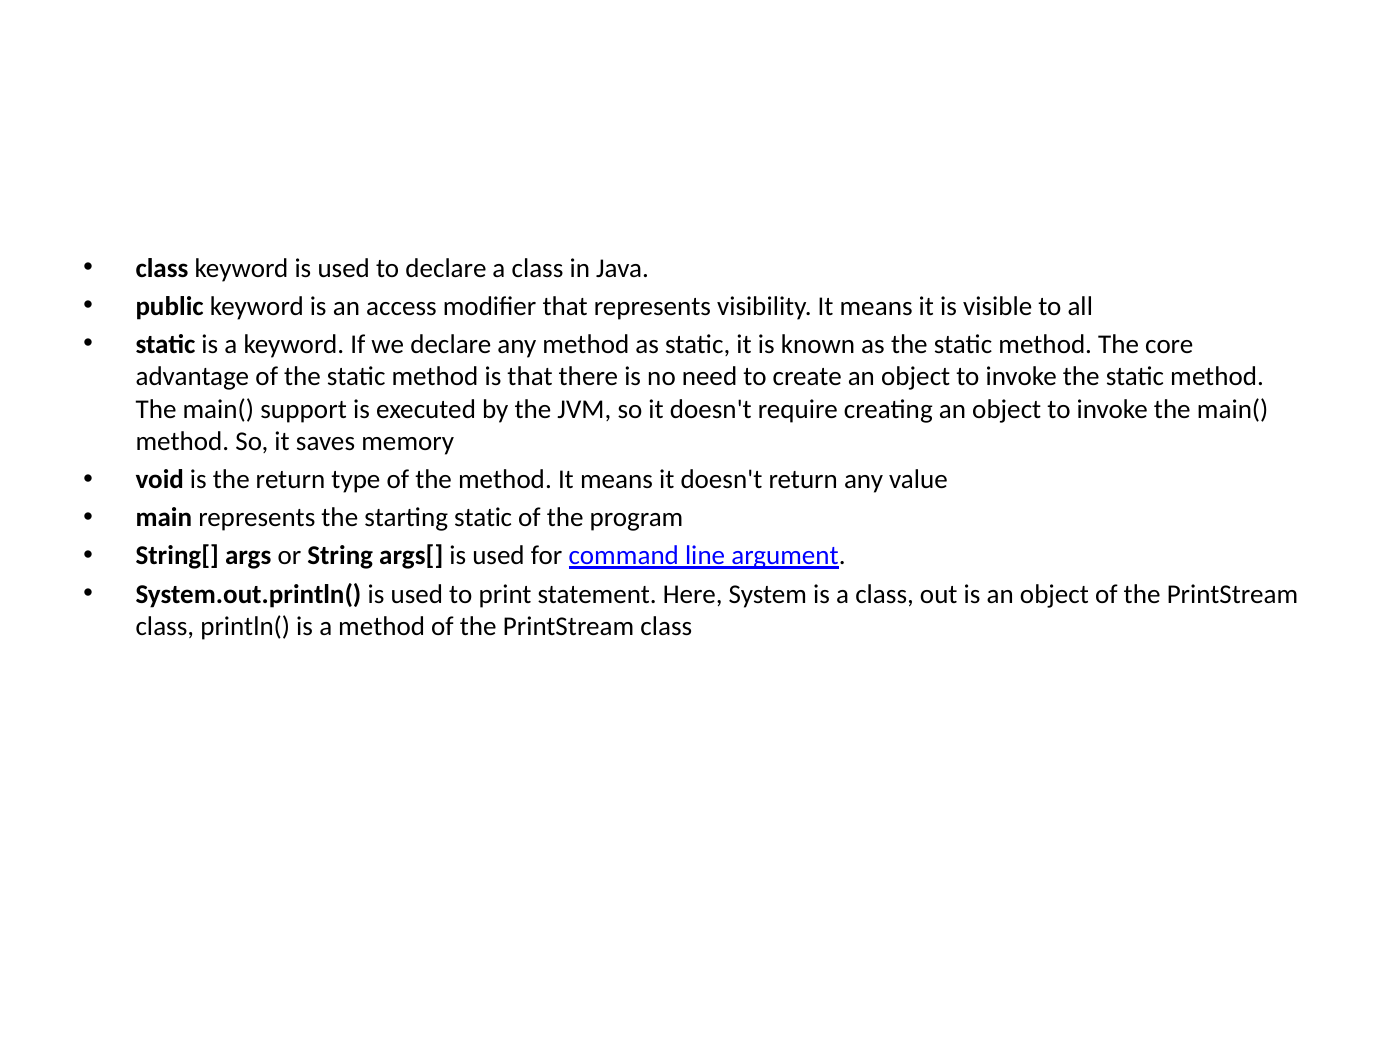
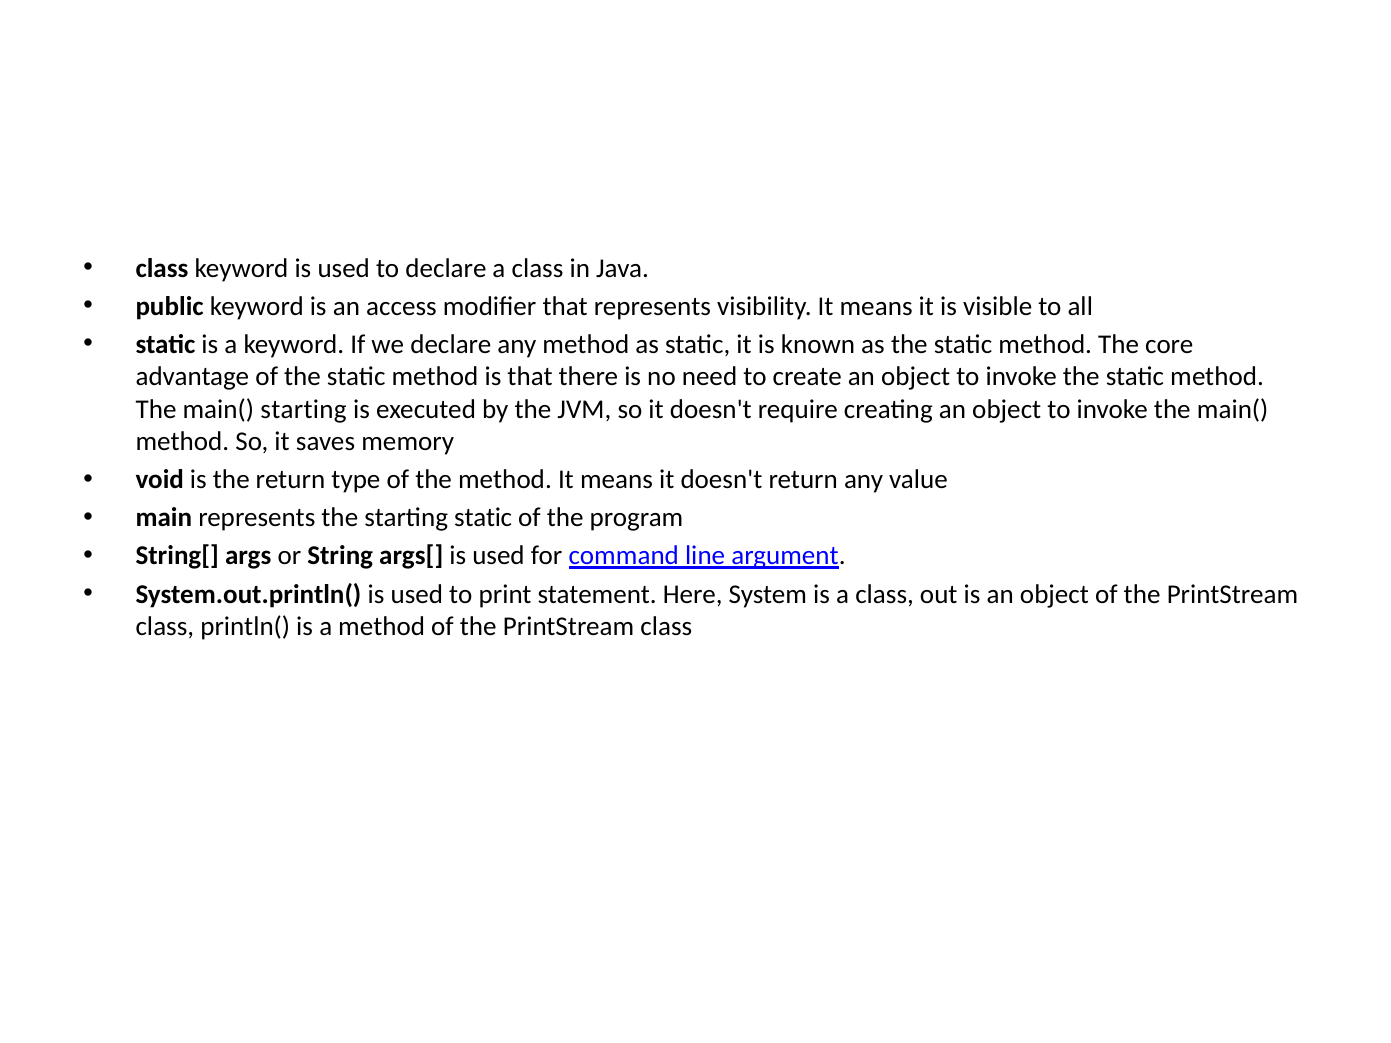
main( support: support -> starting
